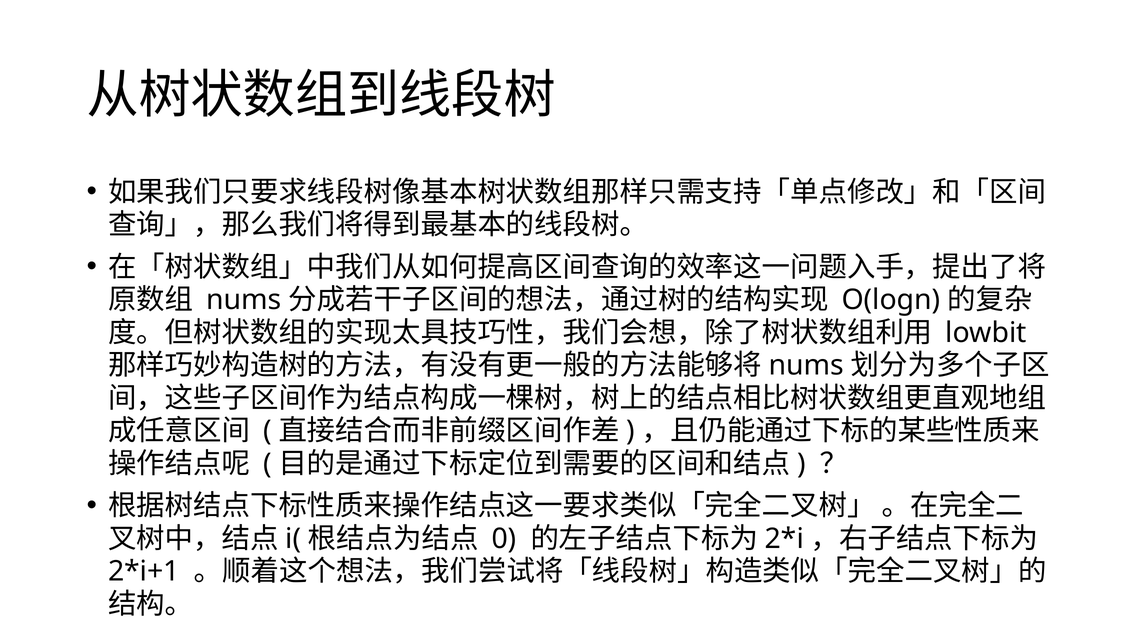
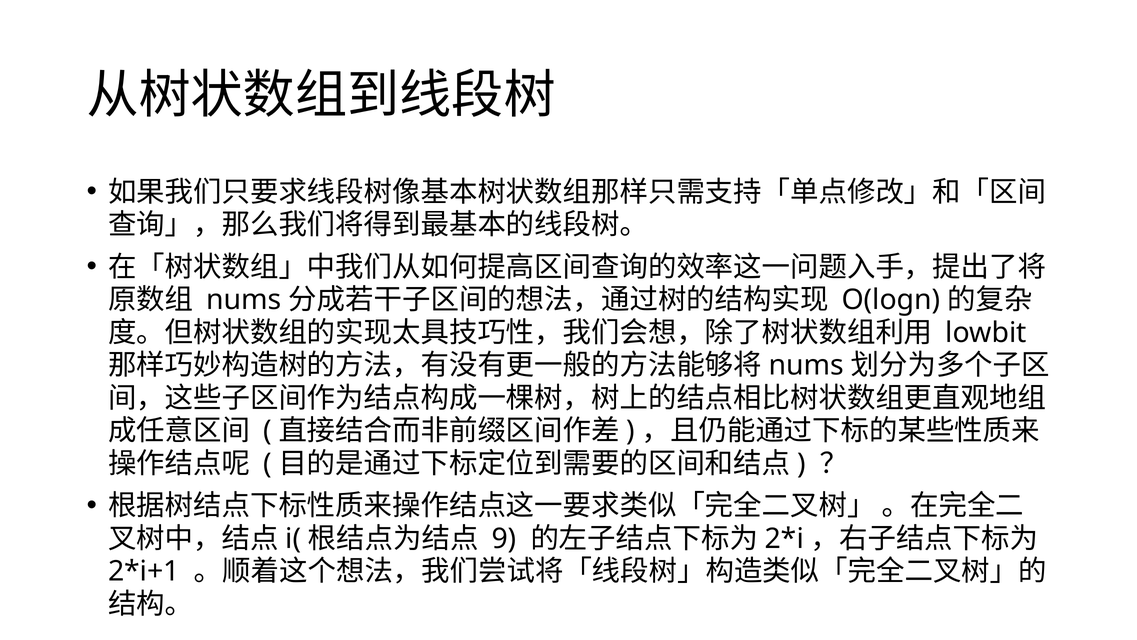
0: 0 -> 9
